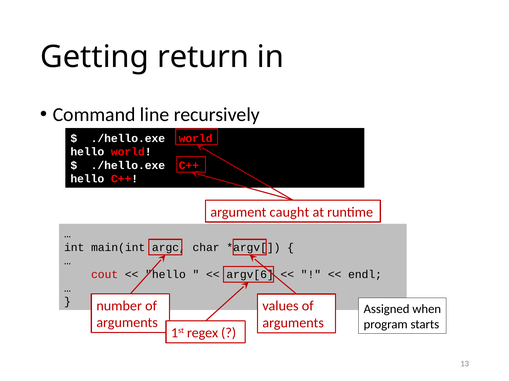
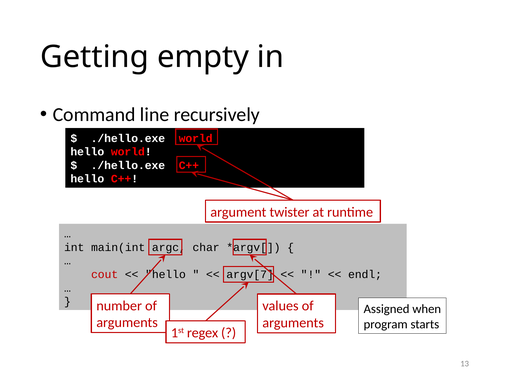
return: return -> empty
caught: caught -> twister
argv[6: argv[6 -> argv[7
